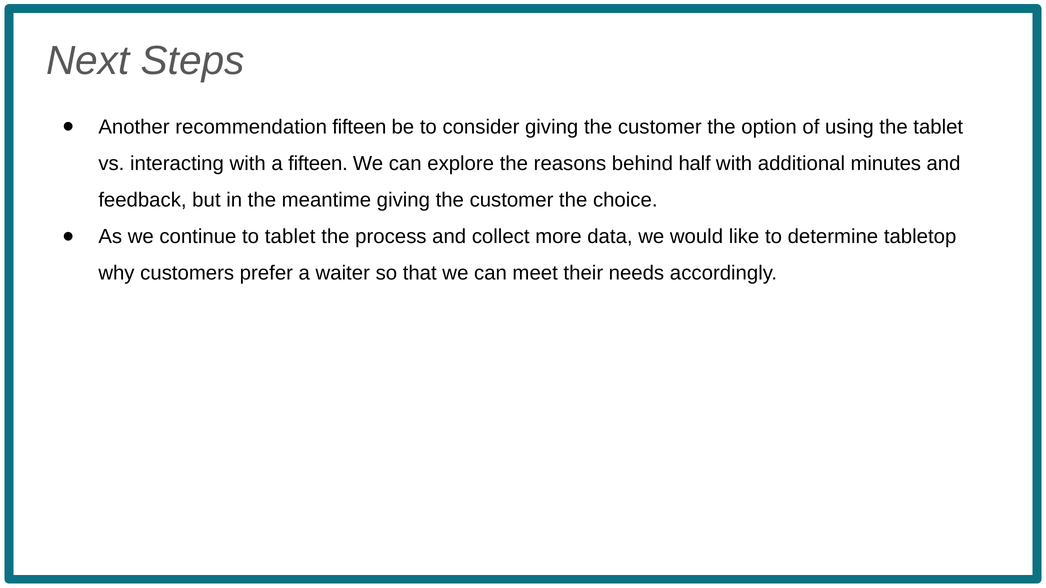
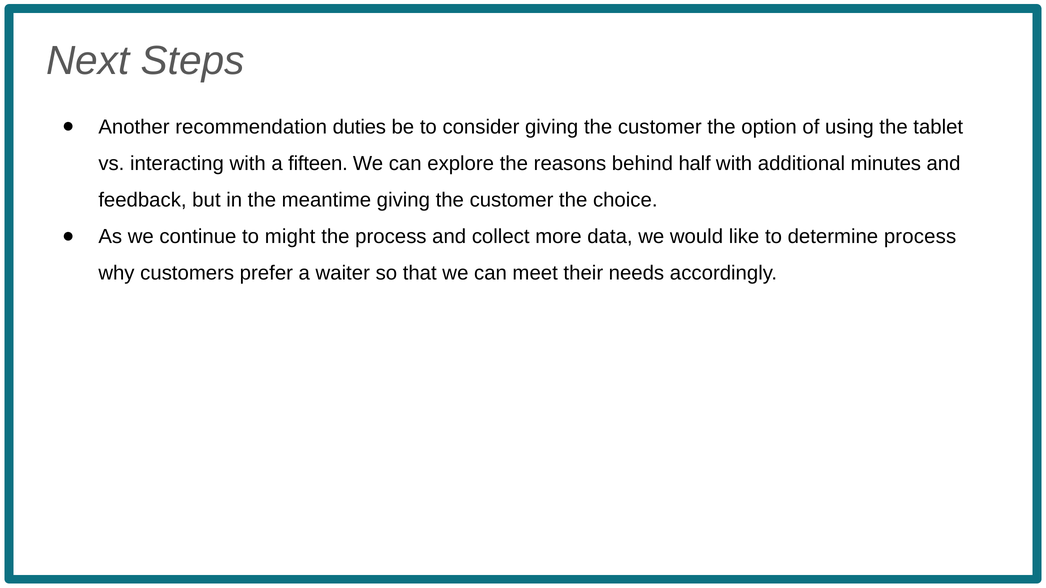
recommendation fifteen: fifteen -> duties
to tablet: tablet -> might
determine tabletop: tabletop -> process
